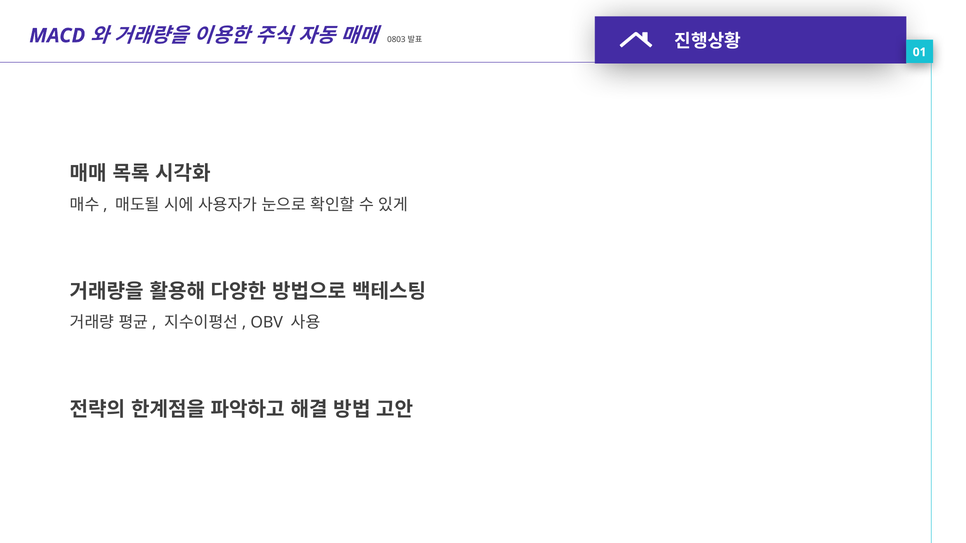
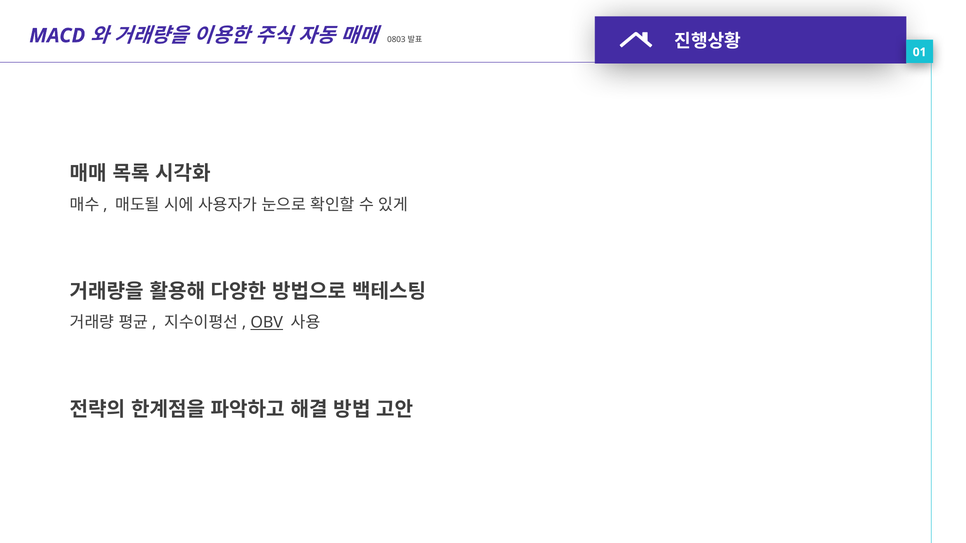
OBV underline: none -> present
